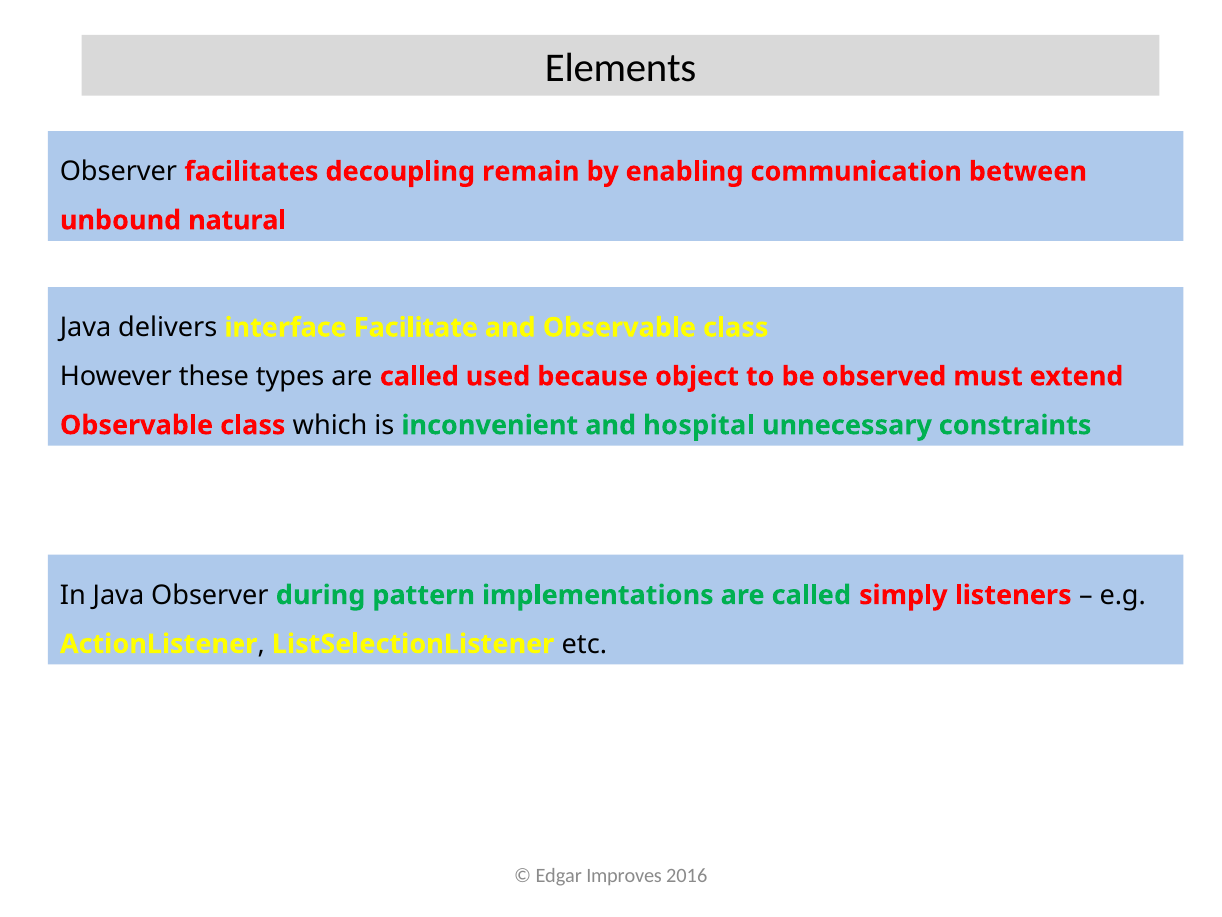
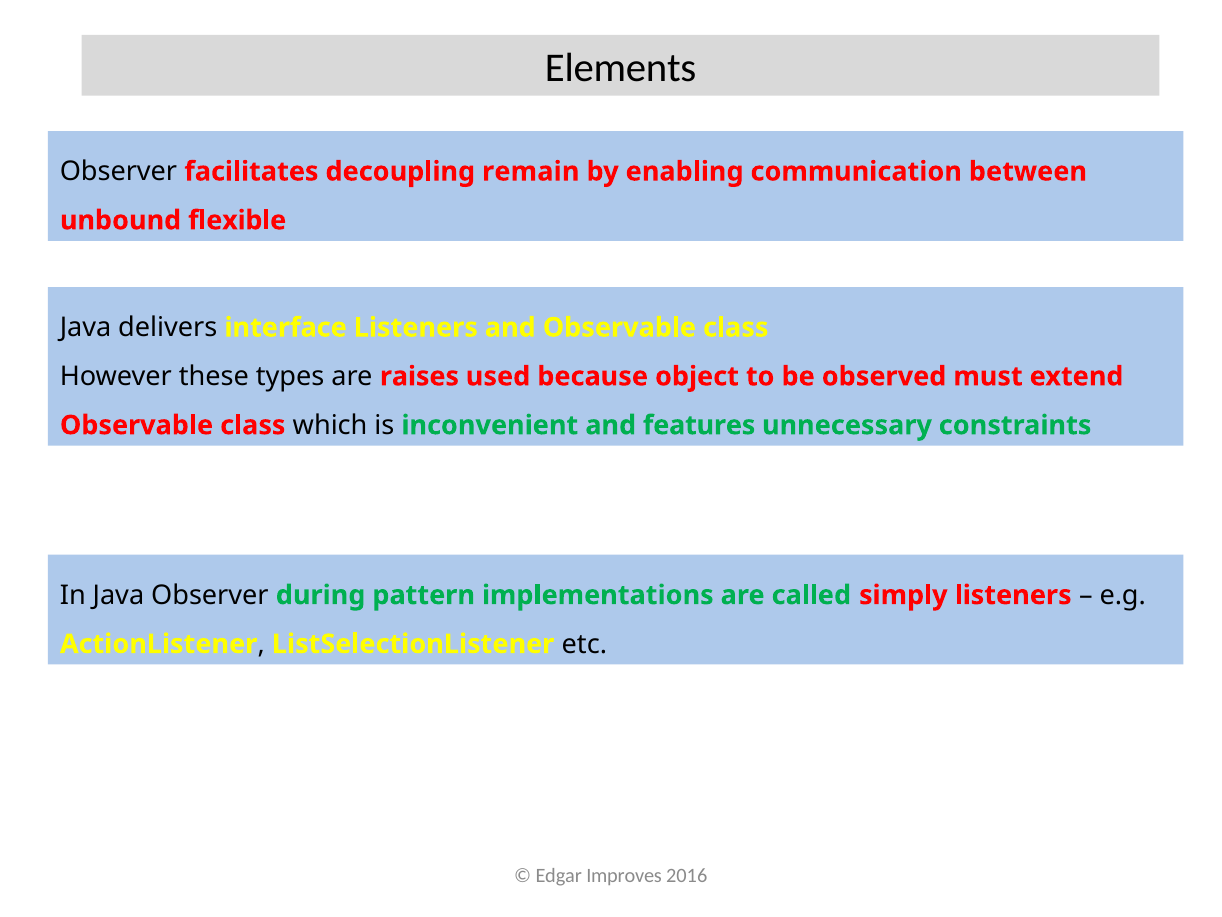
natural: natural -> flexible
interface Facilitate: Facilitate -> Listeners
types are called: called -> raises
hospital: hospital -> features
